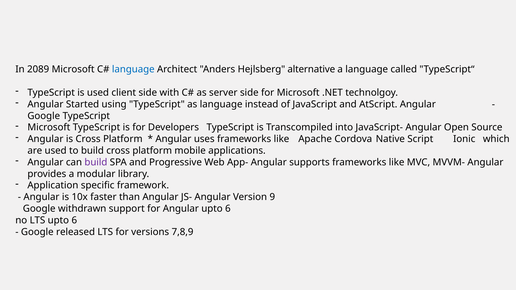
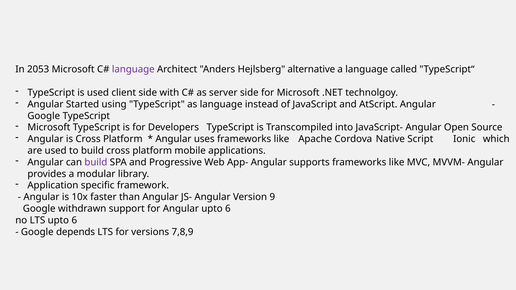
2089: 2089 -> 2053
language at (133, 69) colour: blue -> purple
released: released -> depends
